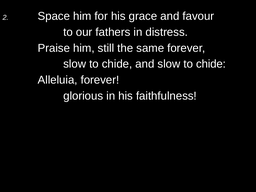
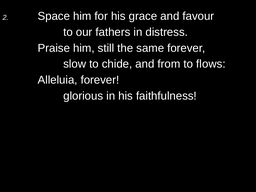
and slow: slow -> from
chide at (211, 64): chide -> flows
